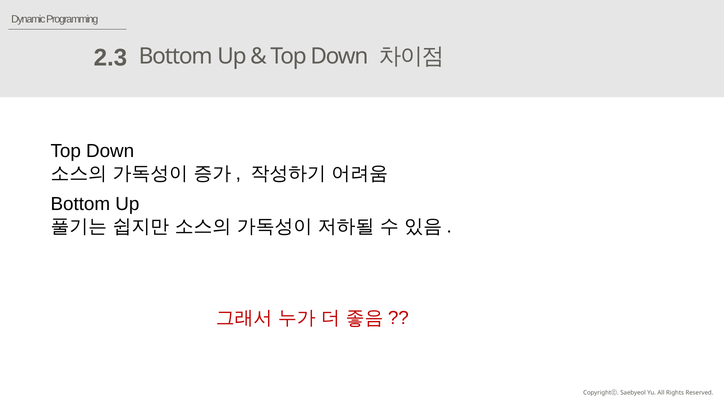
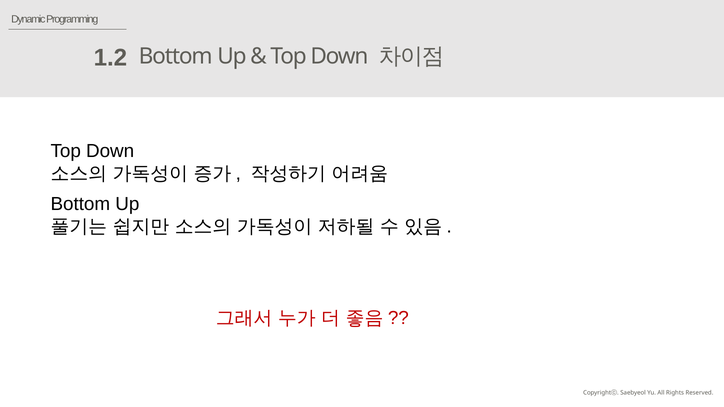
2.3: 2.3 -> 1.2
